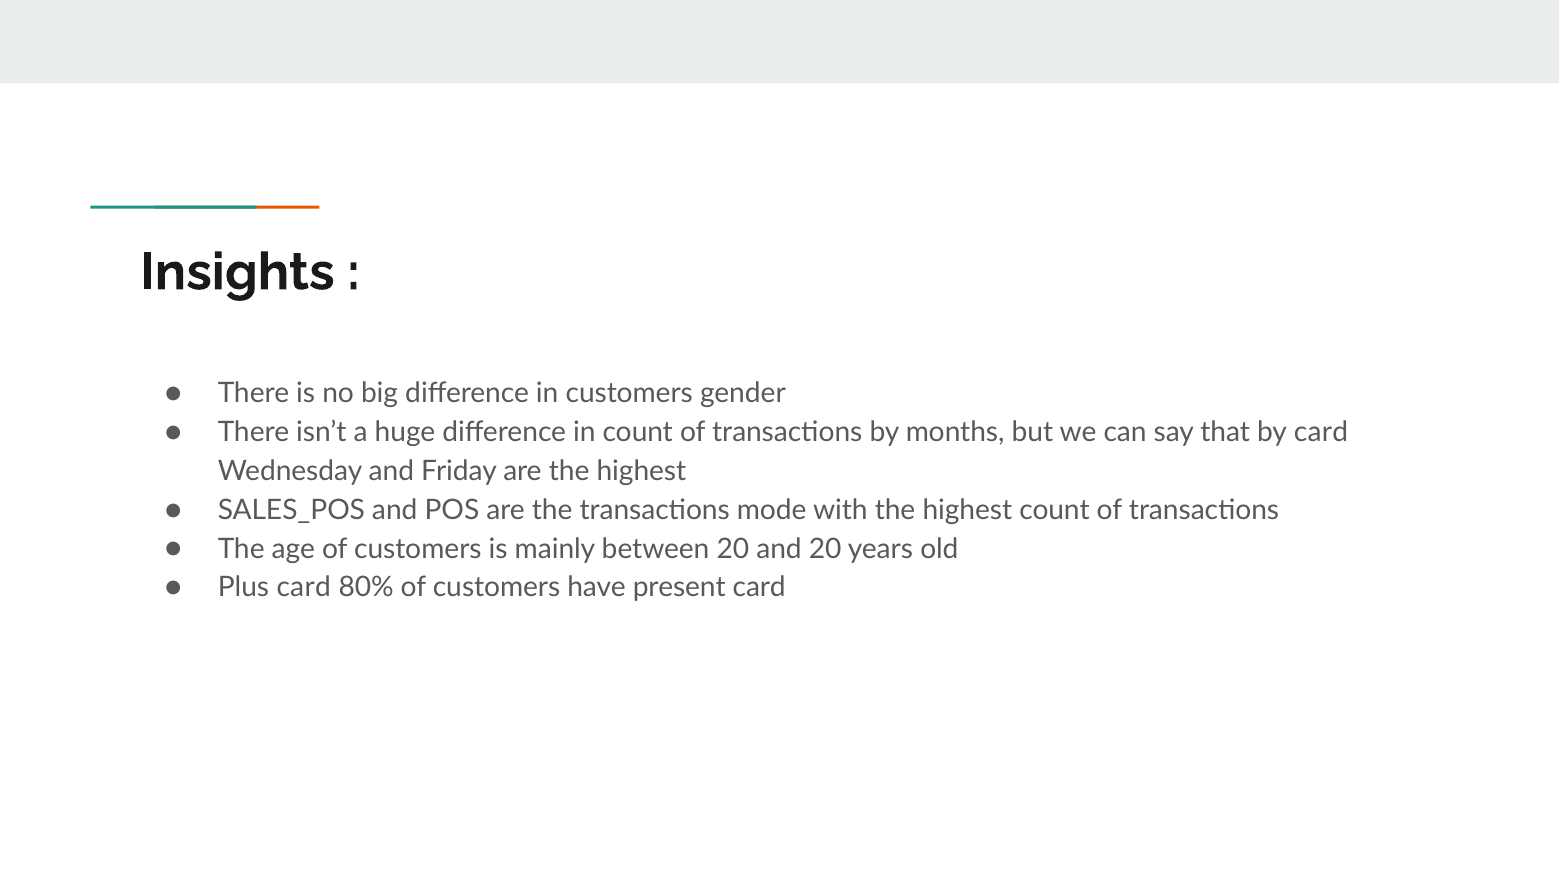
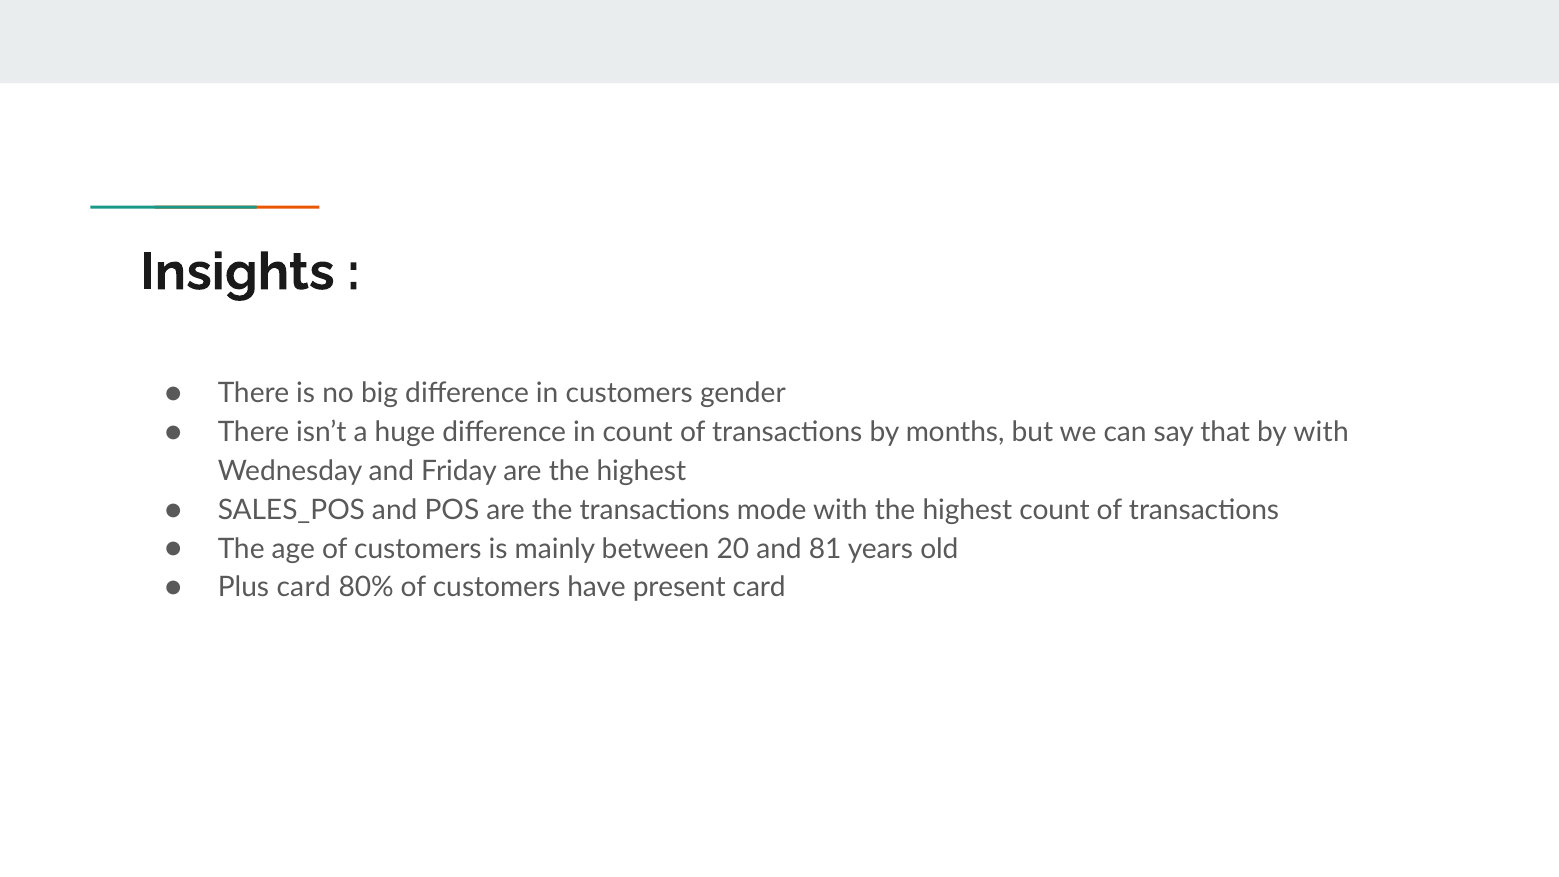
by card: card -> with
and 20: 20 -> 81
